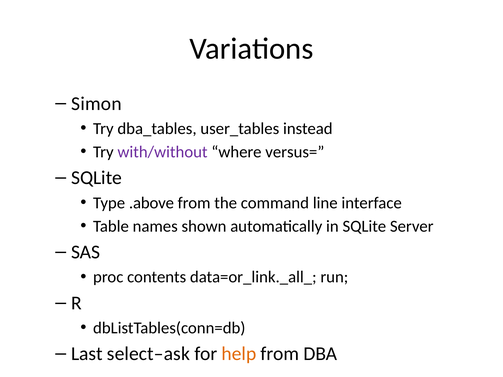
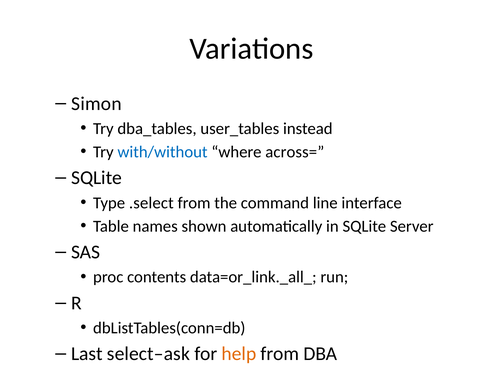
with/without colour: purple -> blue
versus=: versus= -> across=
.above: .above -> .select
